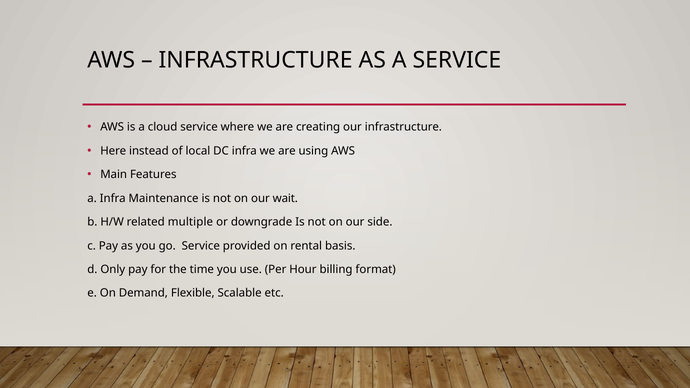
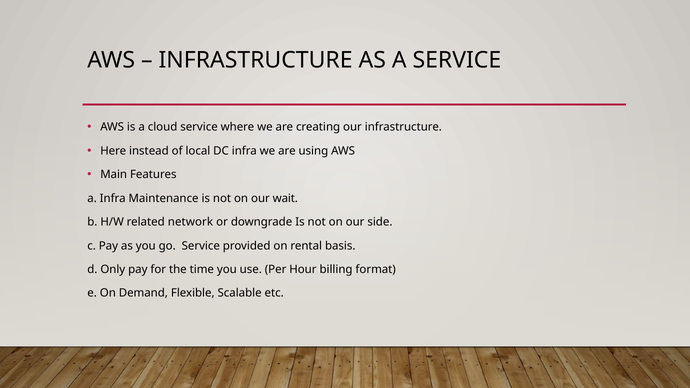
multiple: multiple -> network
